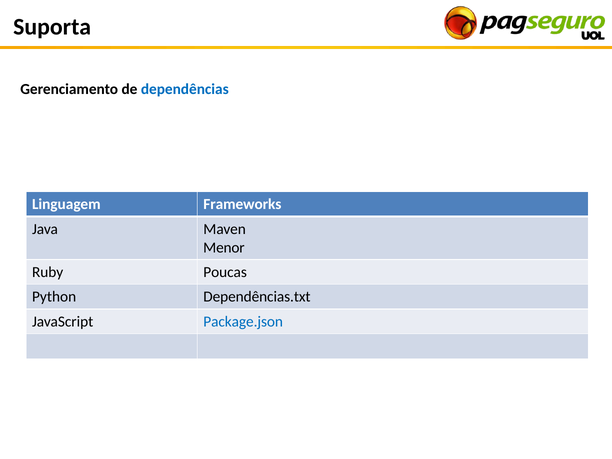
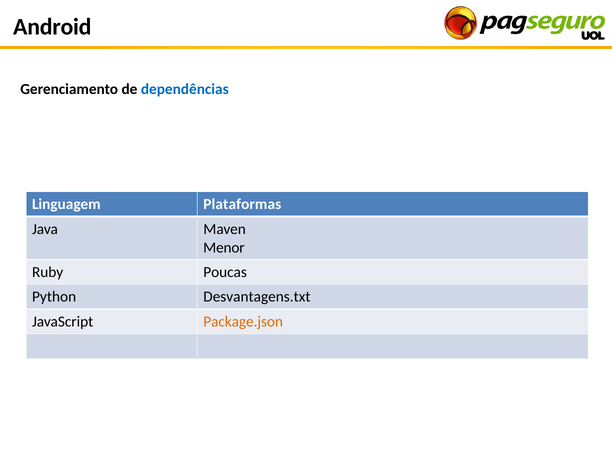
Suporta: Suporta -> Android
Frameworks: Frameworks -> Plataformas
Dependências.txt: Dependências.txt -> Desvantagens.txt
Package.json colour: blue -> orange
